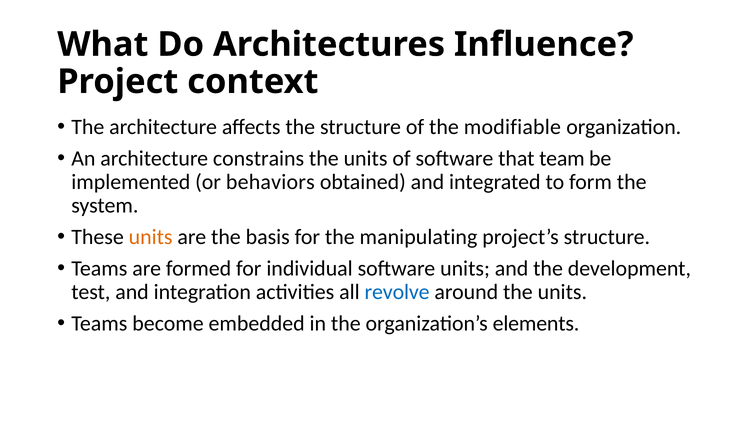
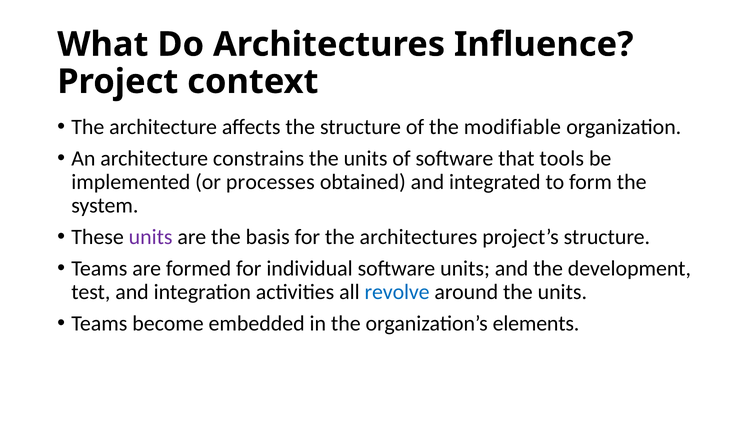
team: team -> tools
behaviors: behaviors -> processes
units at (151, 237) colour: orange -> purple
the manipulating: manipulating -> architectures
